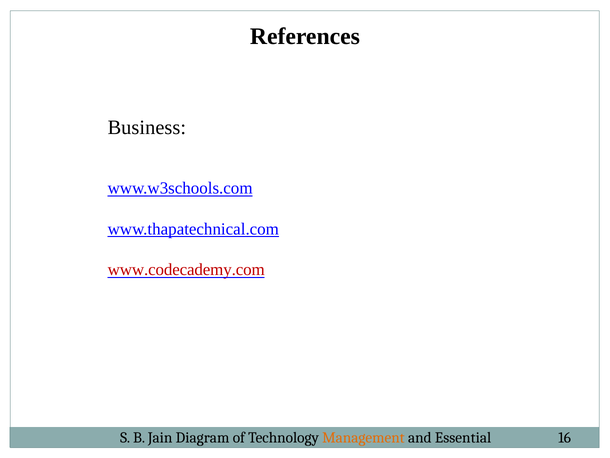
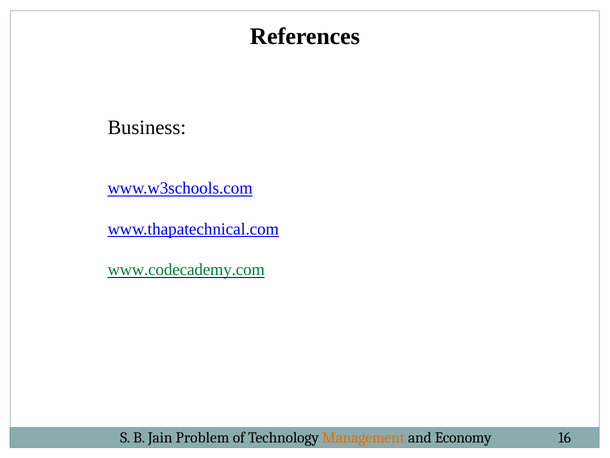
www.codecademy.com colour: red -> green
Diagram: Diagram -> Problem
Essential: Essential -> Economy
